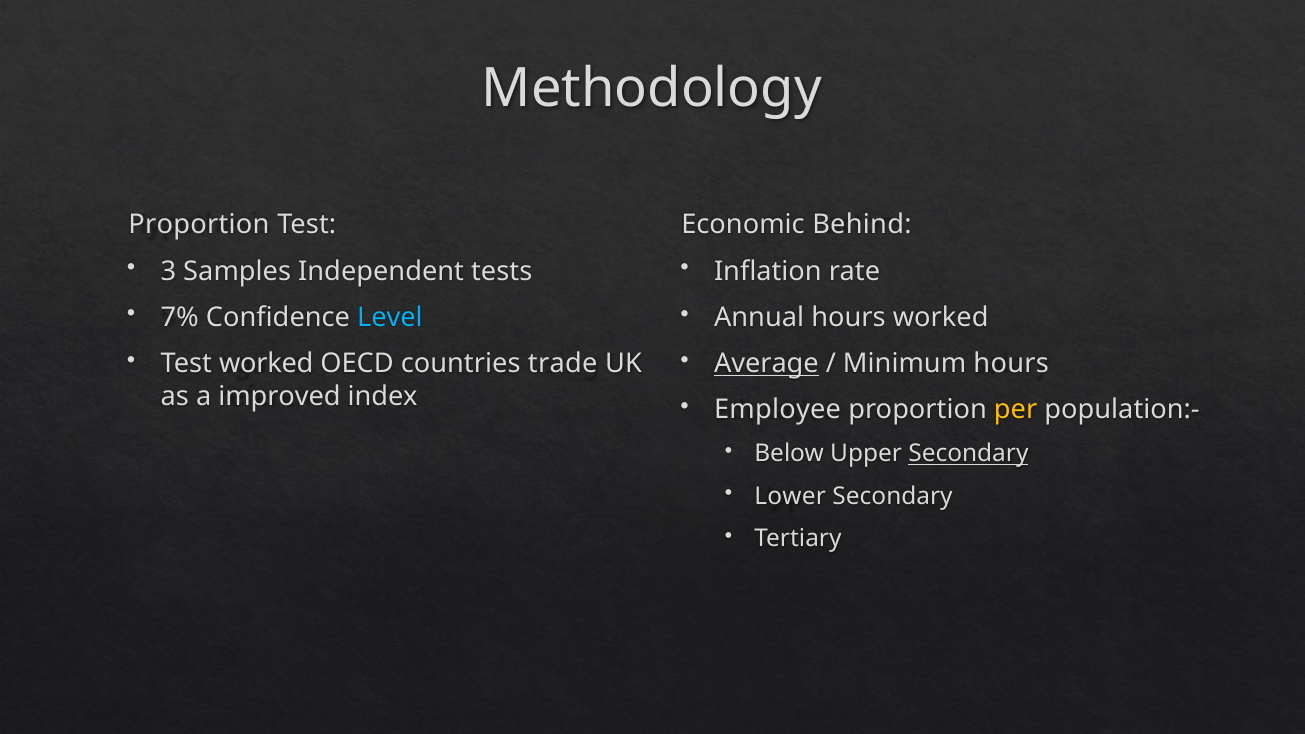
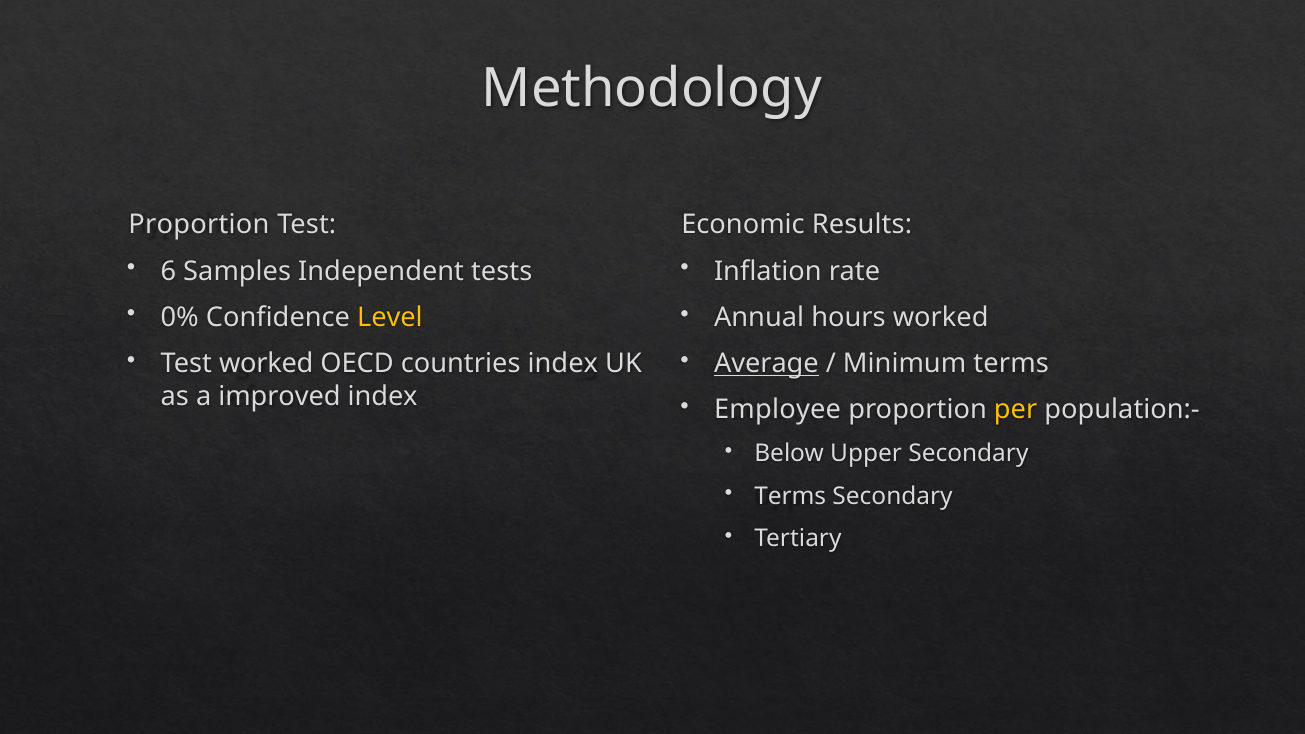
Behind: Behind -> Results
3: 3 -> 6
7%: 7% -> 0%
Level colour: light blue -> yellow
countries trade: trade -> index
Minimum hours: hours -> terms
Secondary at (968, 454) underline: present -> none
Lower at (790, 496): Lower -> Terms
